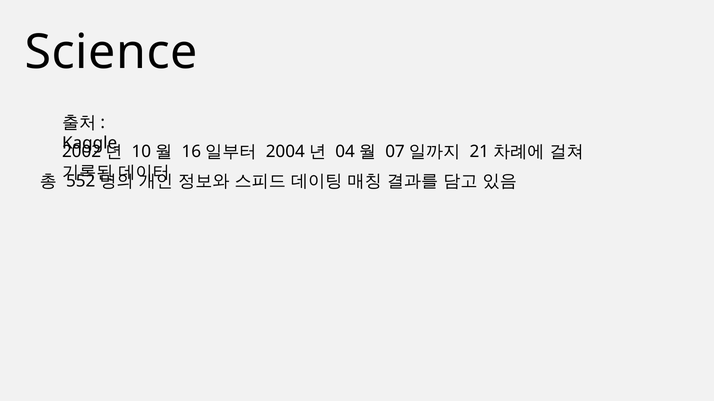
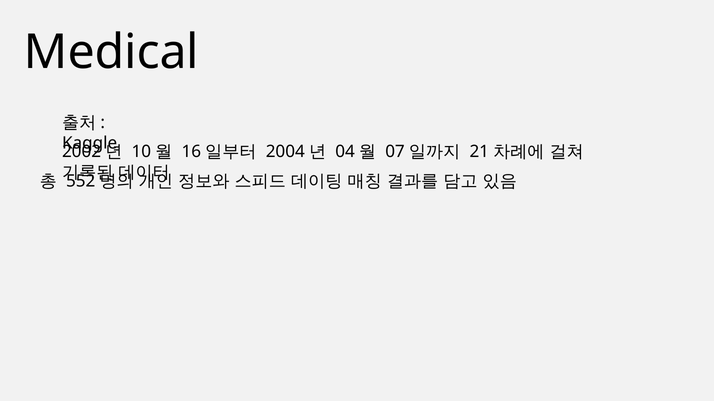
Science: Science -> Medical
